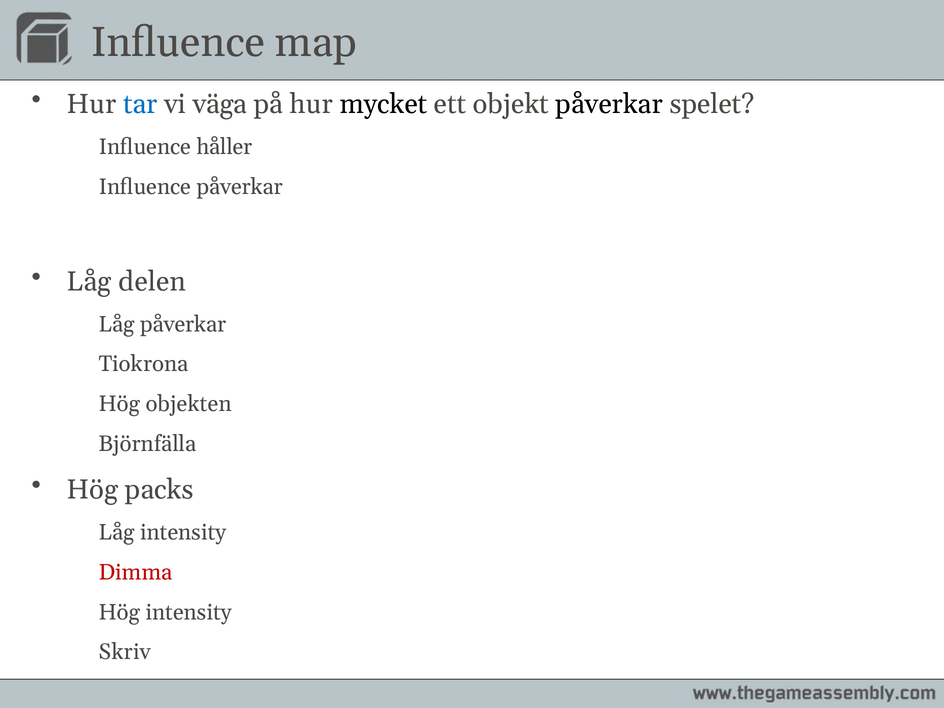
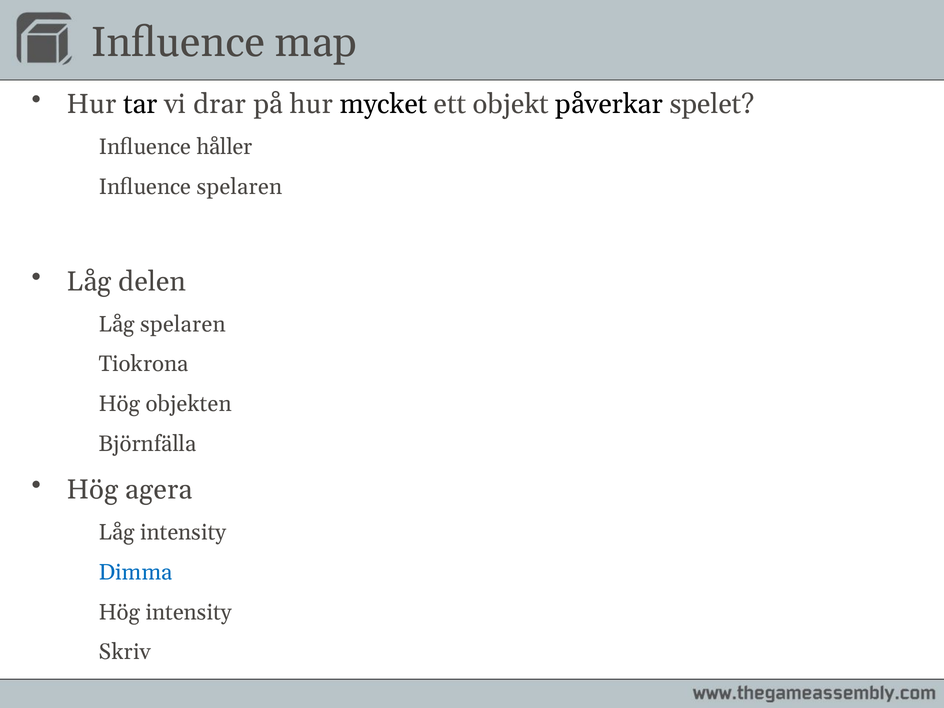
tar colour: blue -> black
väga: väga -> drar
Influence påverkar: påverkar -> spelaren
Låg påverkar: påverkar -> spelaren
packs: packs -> agera
Dimma colour: red -> blue
